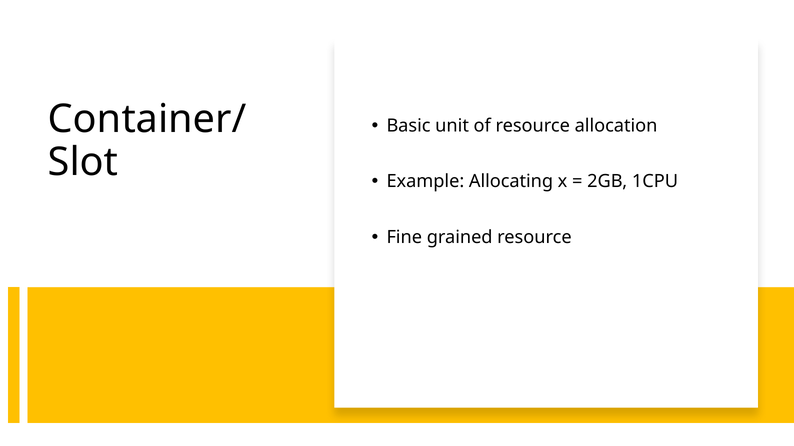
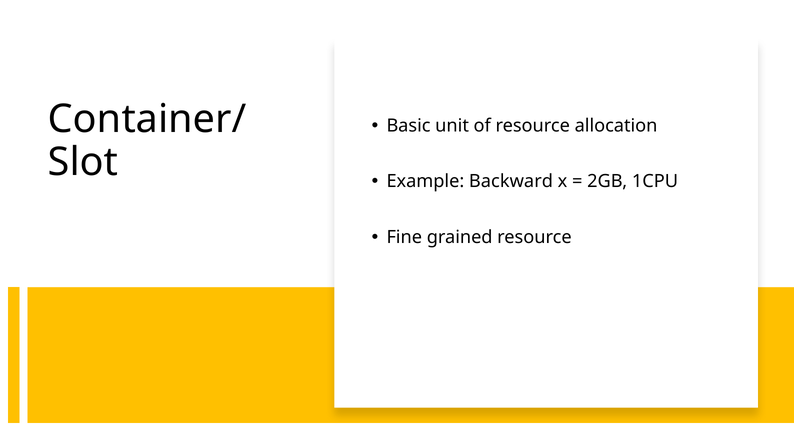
Allocating: Allocating -> Backward
